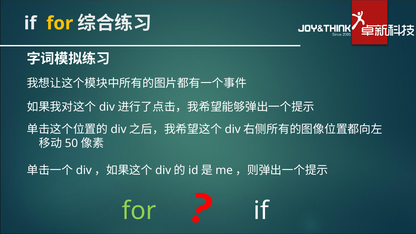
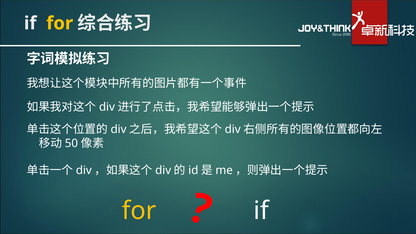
for at (139, 211) colour: light green -> yellow
